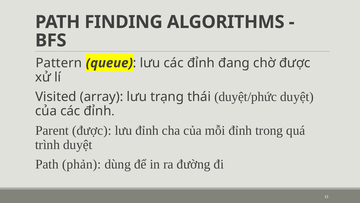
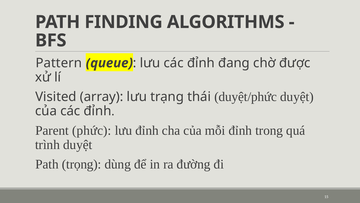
Parent được: được -> phức
phản: phản -> trọng
